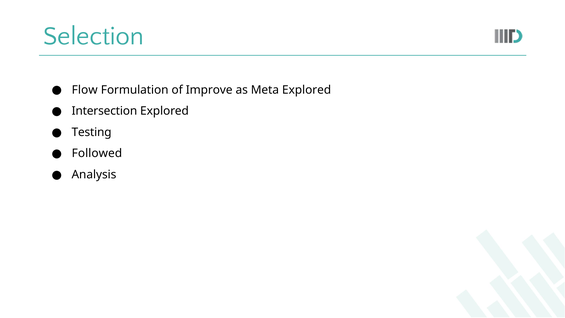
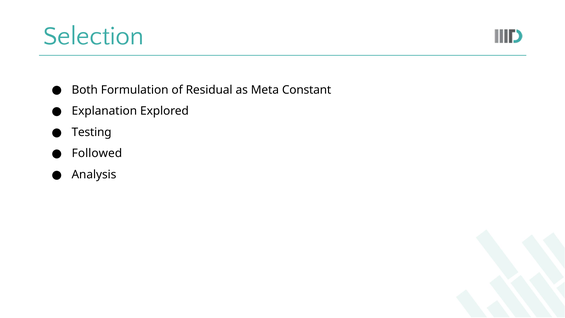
Flow: Flow -> Both
Improve: Improve -> Residual
Meta Explored: Explored -> Constant
Intersection: Intersection -> Explanation
